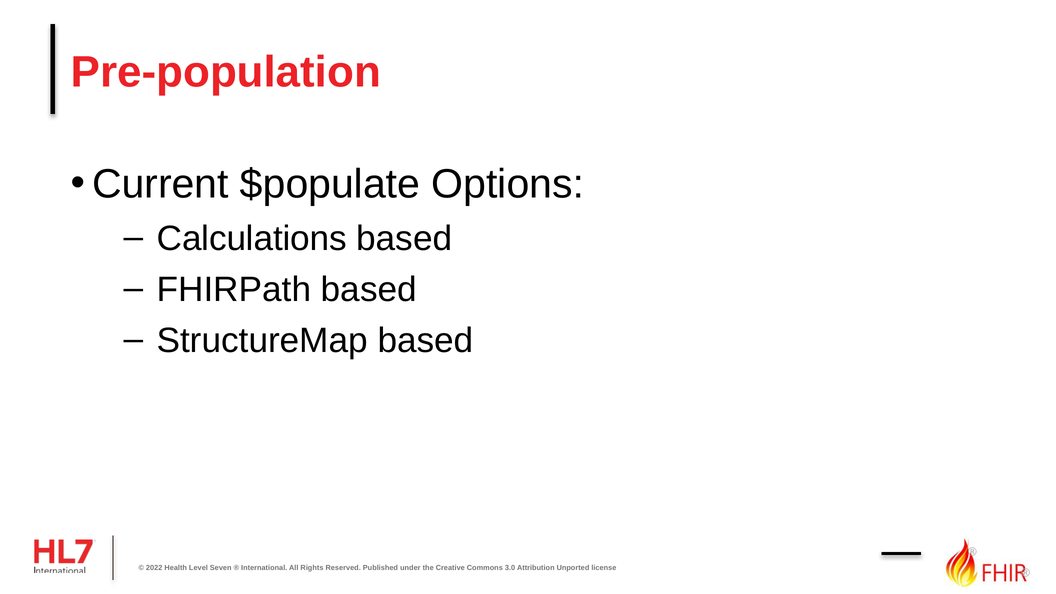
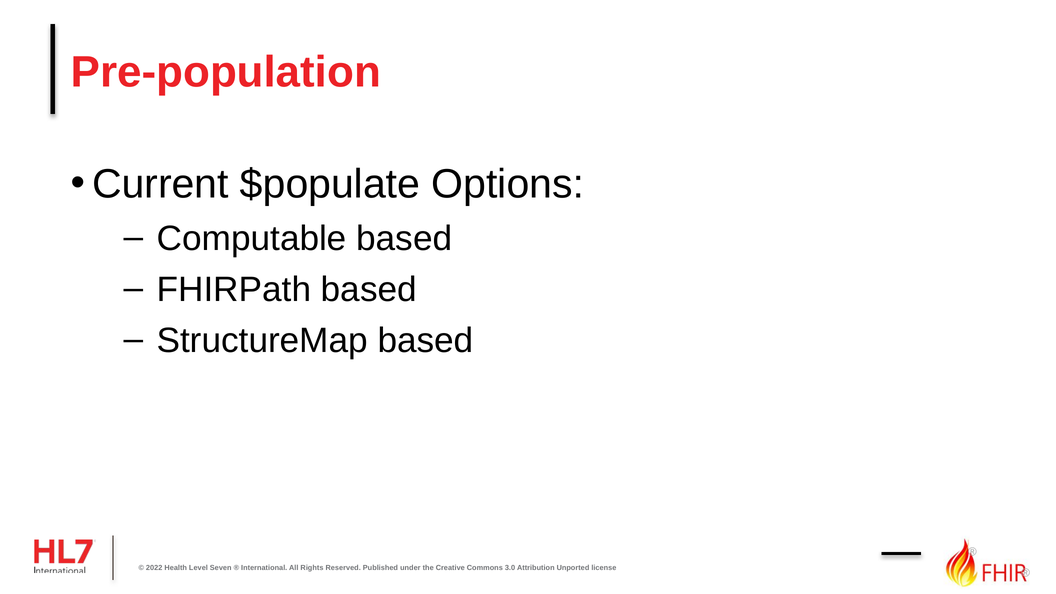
Calculations: Calculations -> Computable
